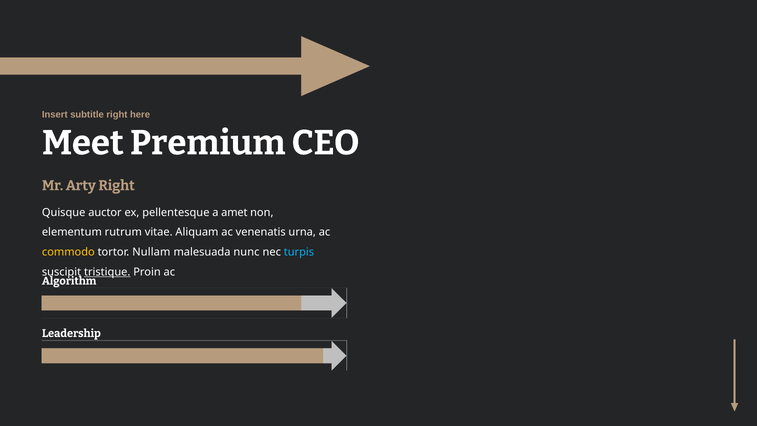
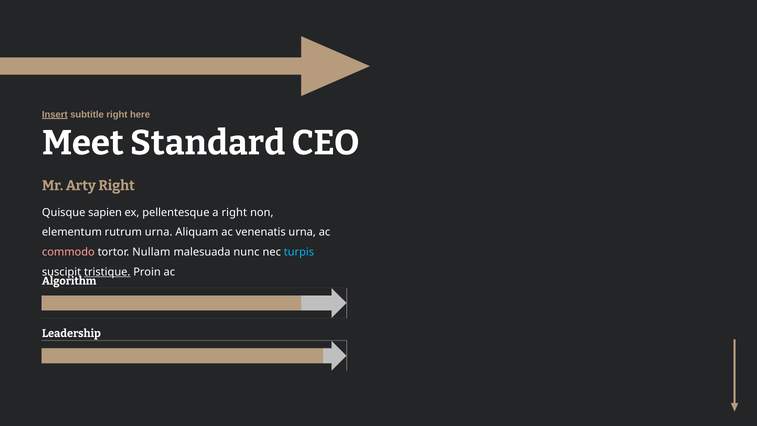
Insert underline: none -> present
Premium: Premium -> Standard
auctor: auctor -> sapien
a amet: amet -> right
rutrum vitae: vitae -> urna
commodo colour: yellow -> pink
